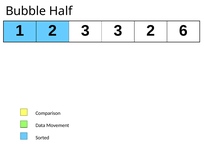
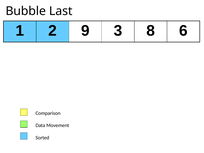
Half: Half -> Last
2 3: 3 -> 9
3 2: 2 -> 8
